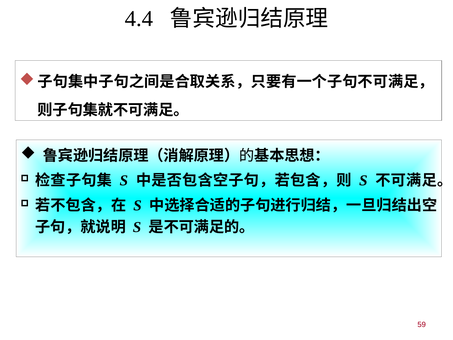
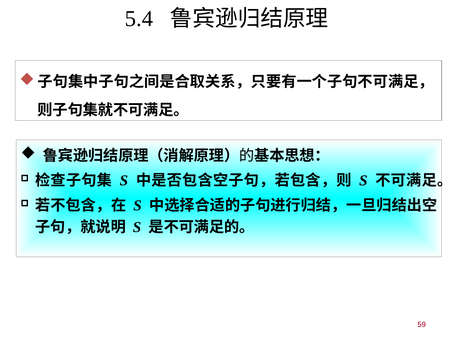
4.4: 4.4 -> 5.4
